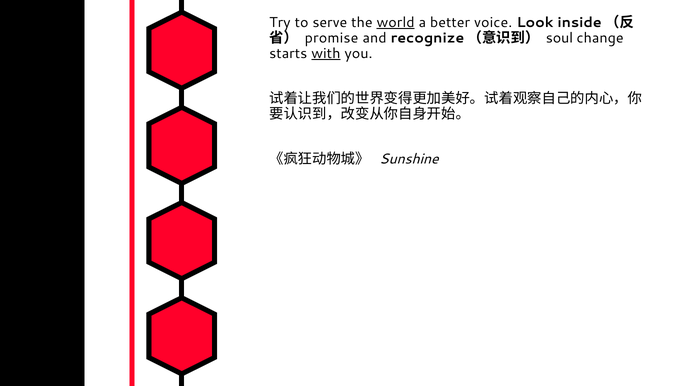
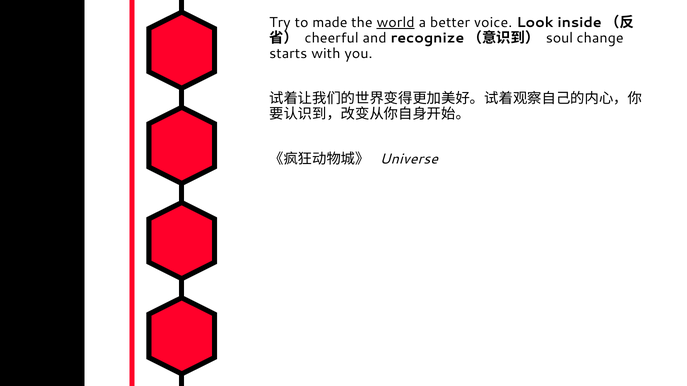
serve: serve -> made
promise: promise -> cheerful
with underline: present -> none
Sunshine: Sunshine -> Universe
